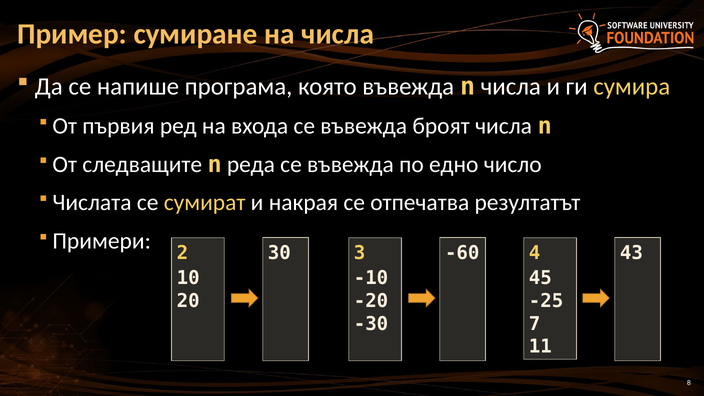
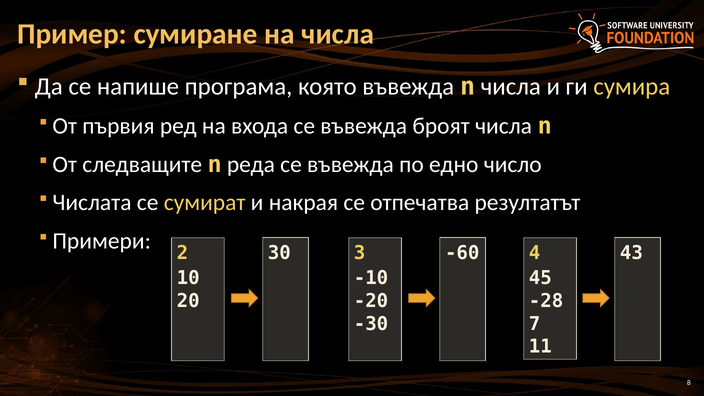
-25: -25 -> -28
